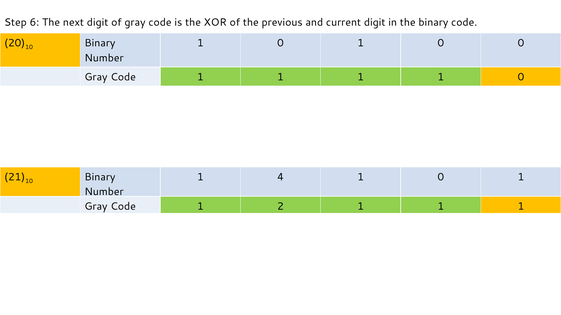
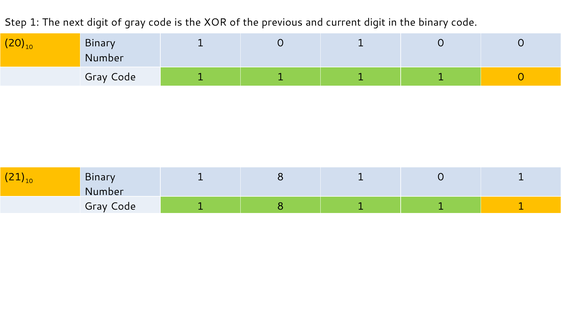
Step 6: 6 -> 1
4 at (280, 177): 4 -> 8
Code 1 2: 2 -> 8
